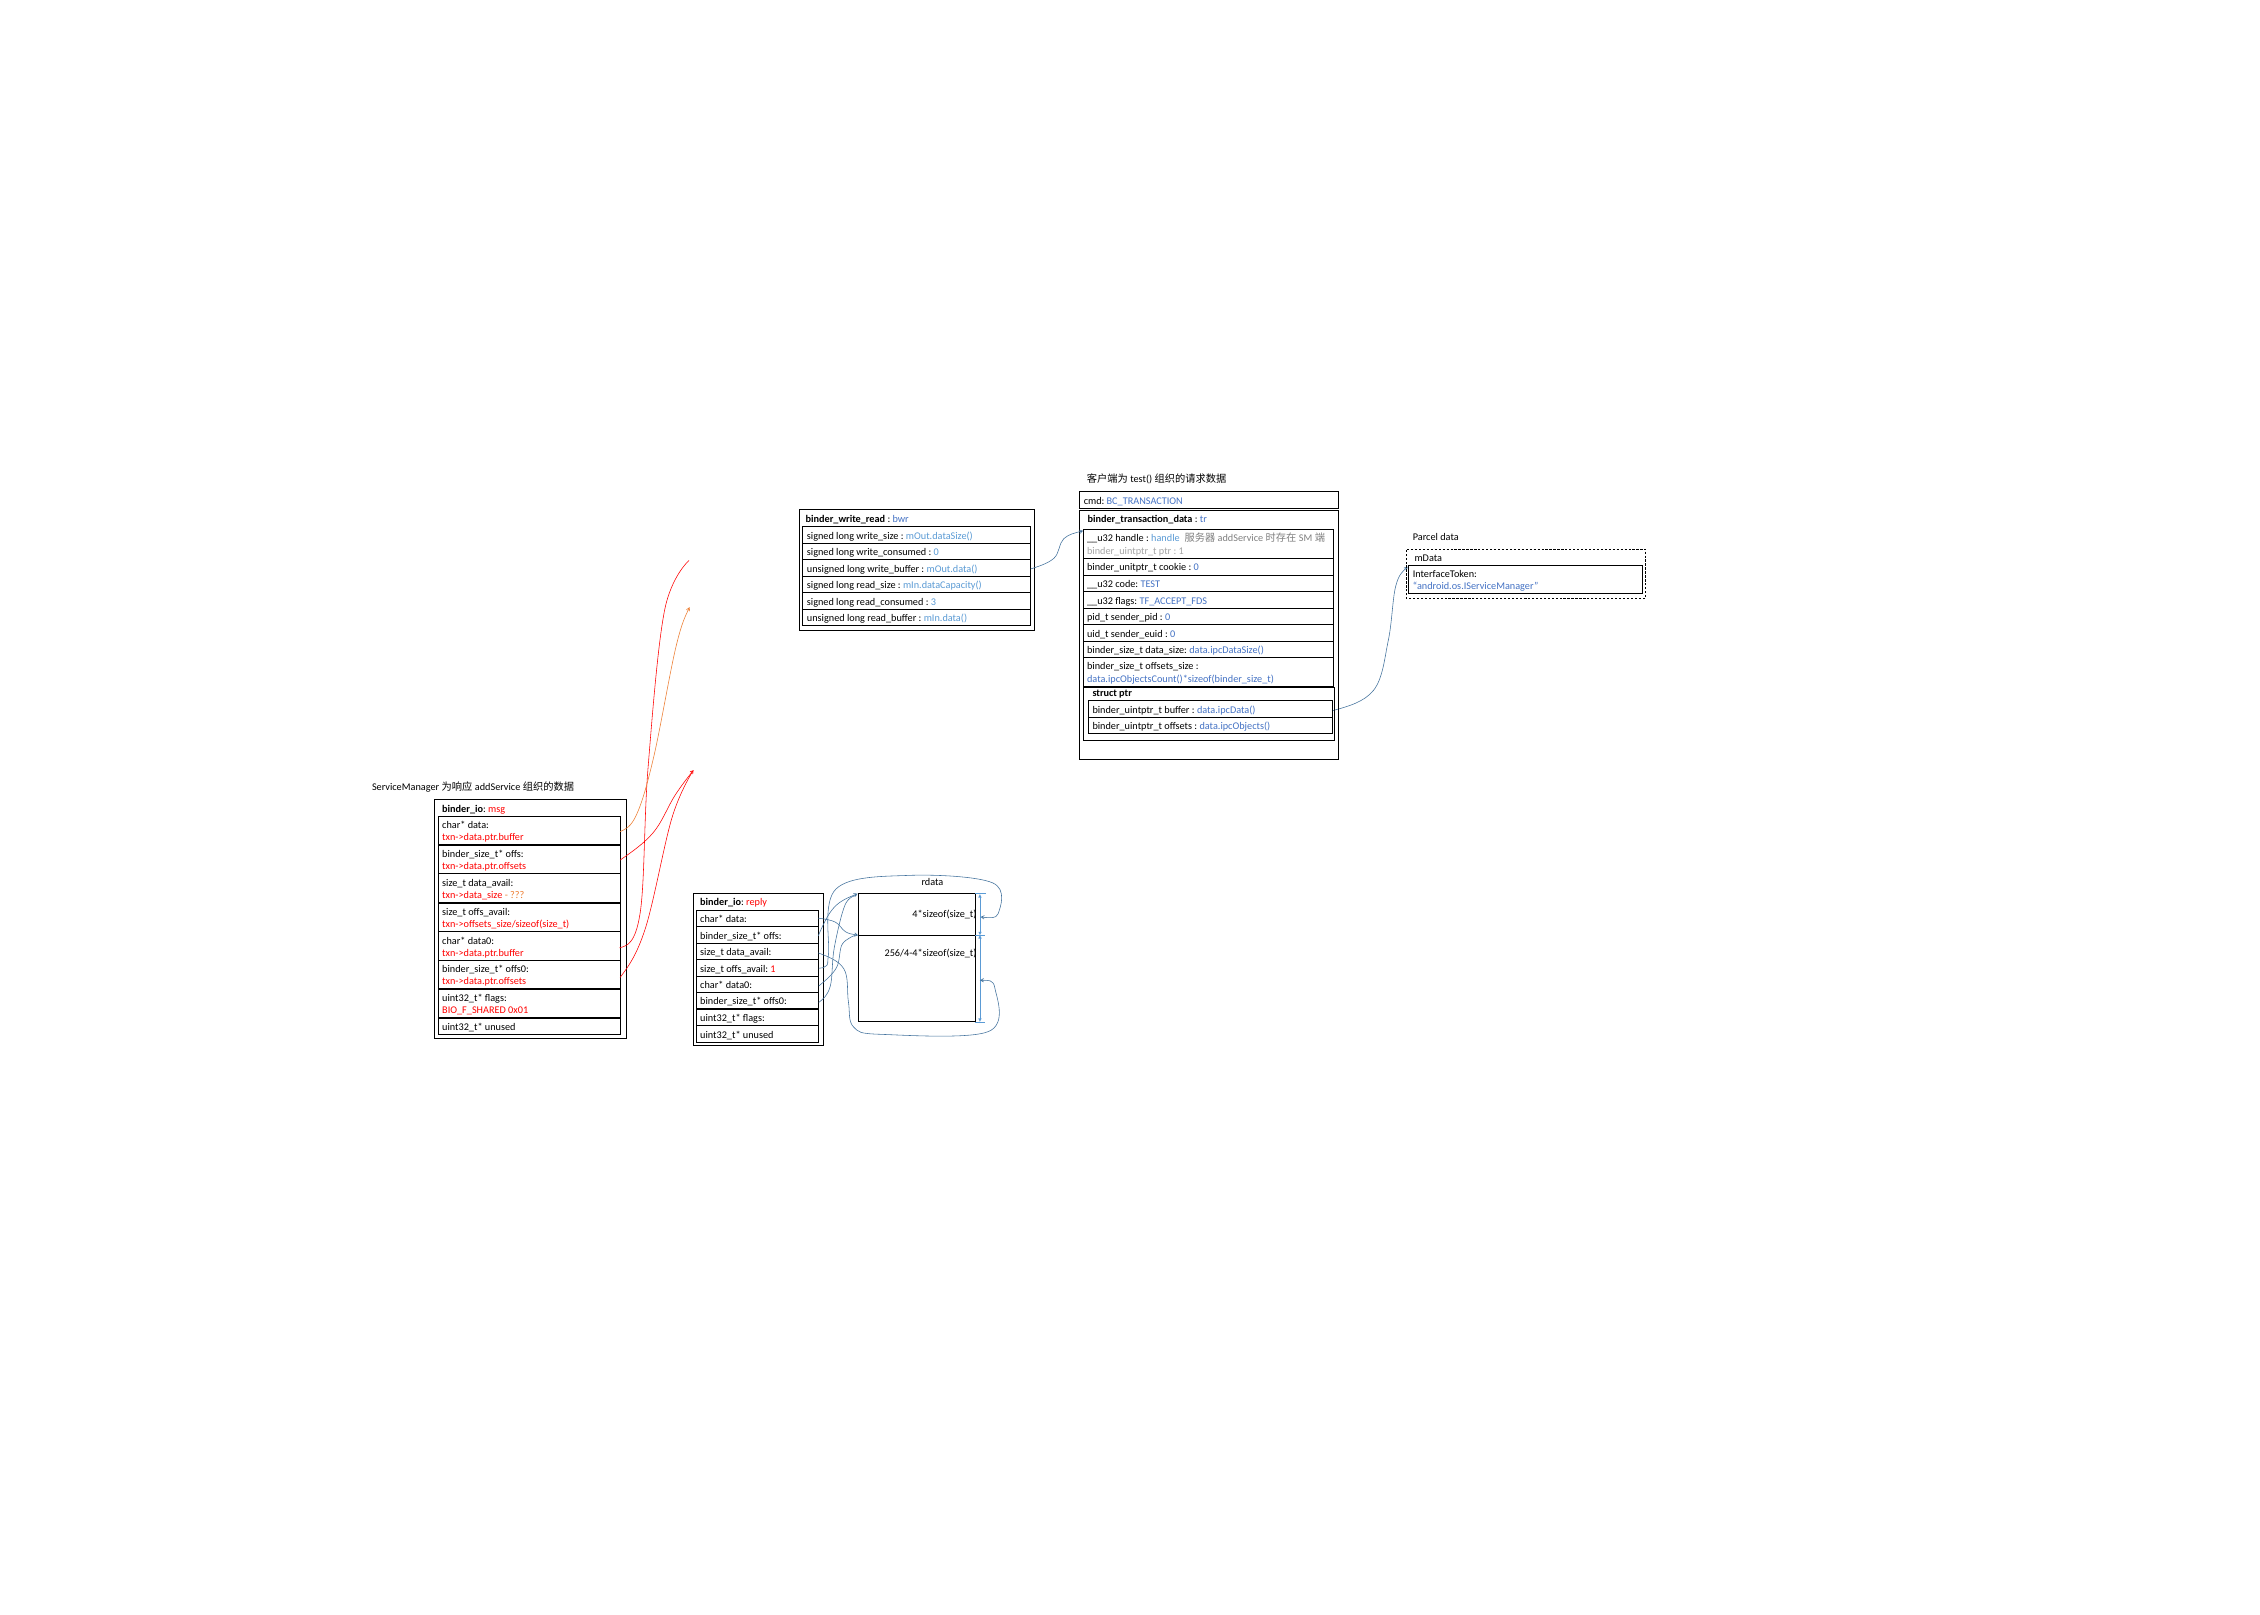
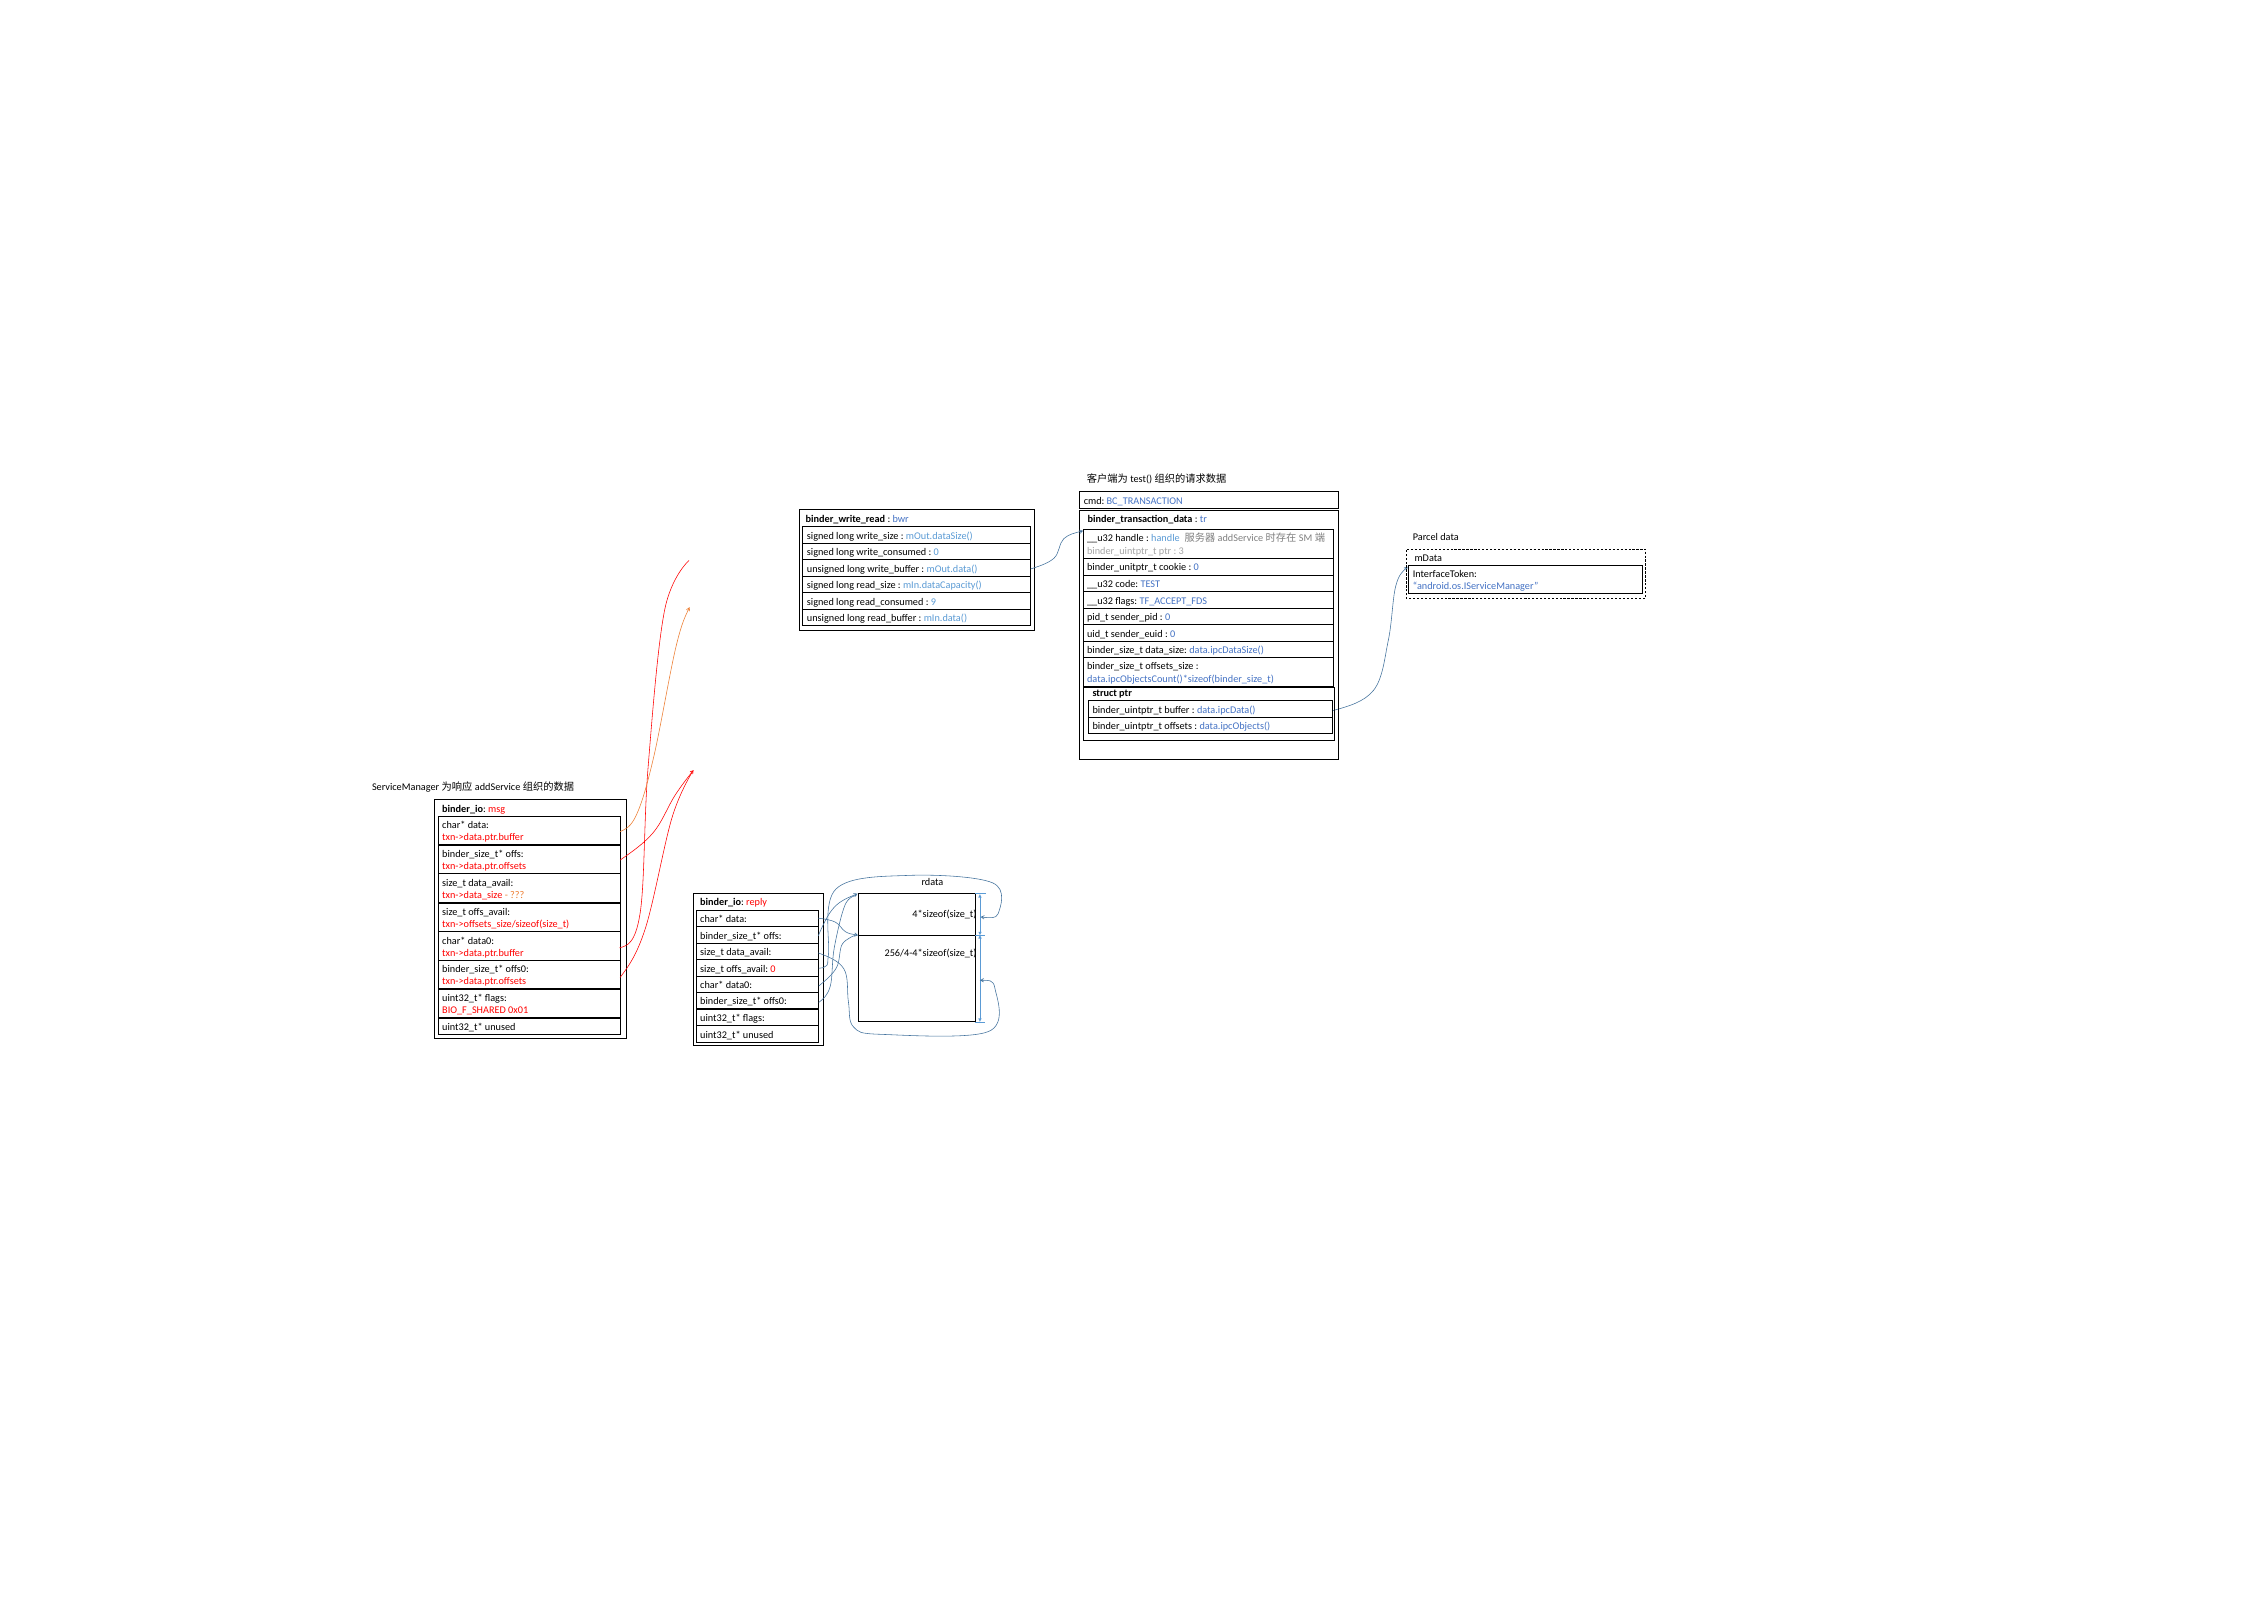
1 at (1181, 550): 1 -> 3
3: 3 -> 9
offs_avail 1: 1 -> 0
